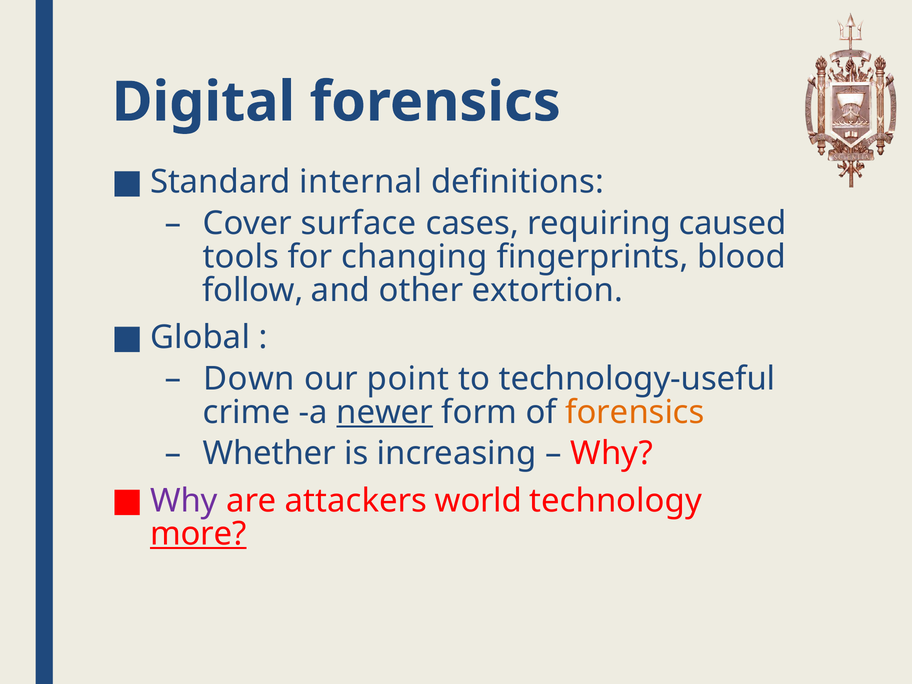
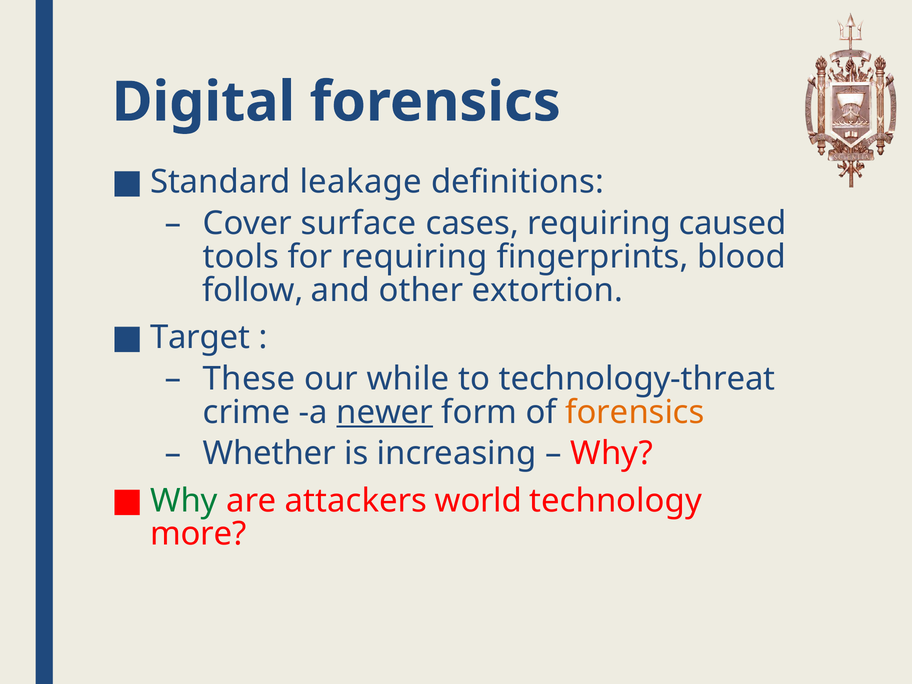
internal: internal -> leakage
for changing: changing -> requiring
Global: Global -> Target
Down: Down -> These
point: point -> while
technology-useful: technology-useful -> technology-threat
Why at (184, 501) colour: purple -> green
more underline: present -> none
